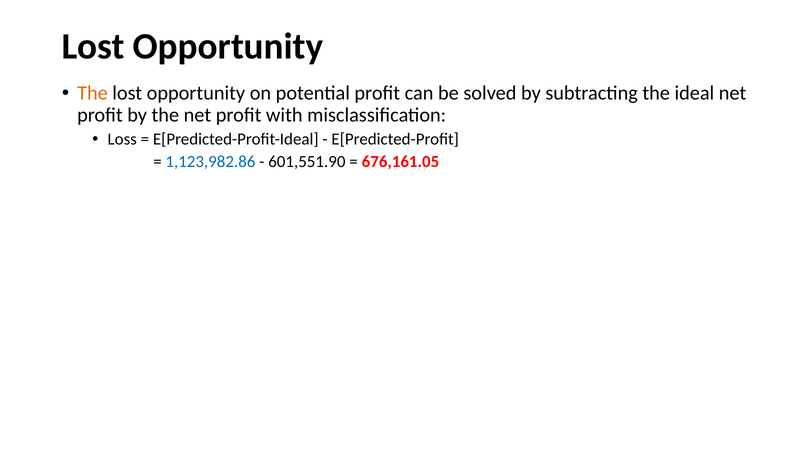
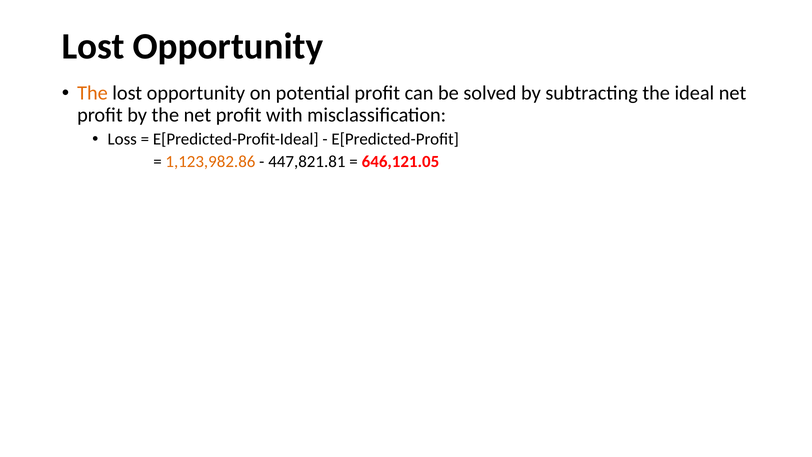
1,123,982.86 colour: blue -> orange
601,551.90: 601,551.90 -> 447,821.81
676,161.05: 676,161.05 -> 646,121.05
